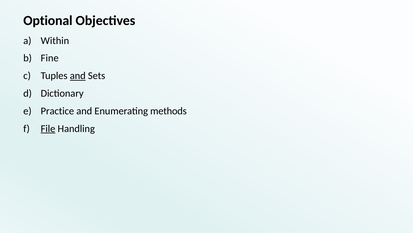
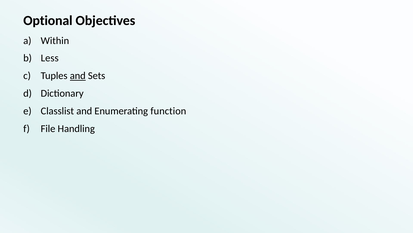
Fine: Fine -> Less
Practice: Practice -> Classlist
methods: methods -> function
File underline: present -> none
